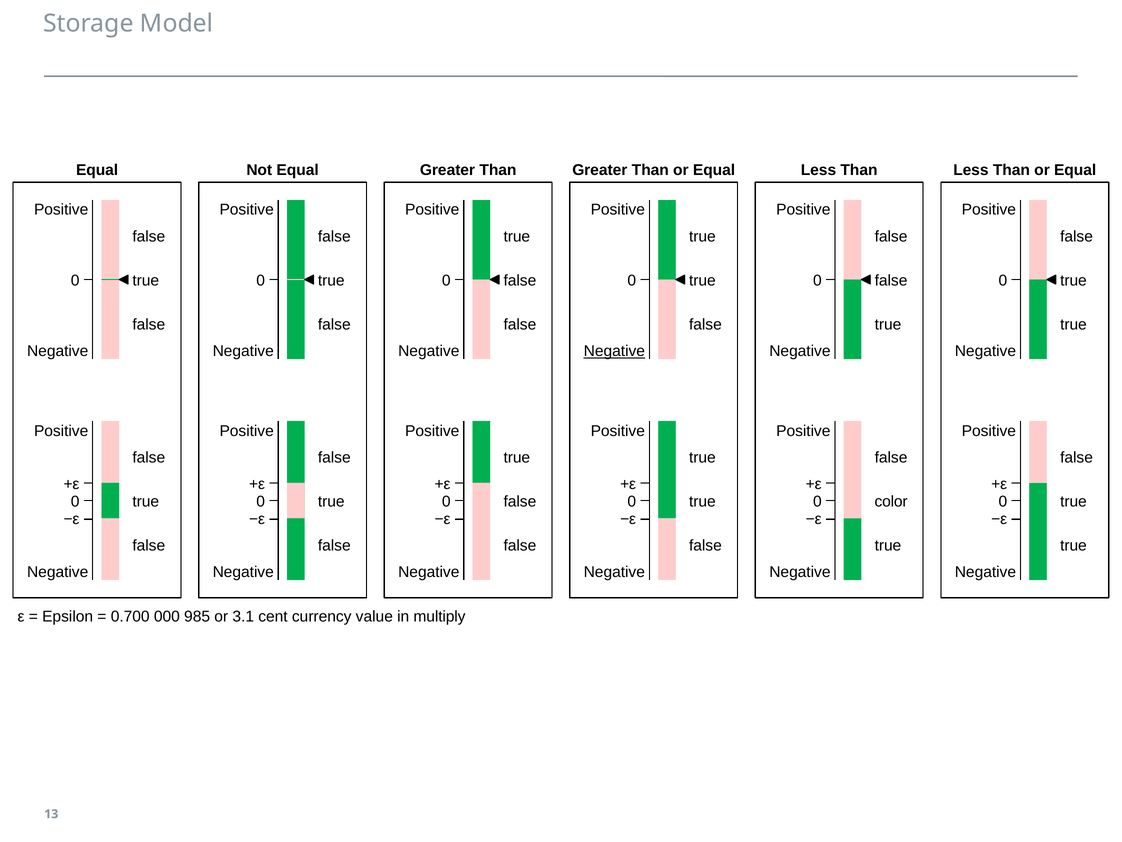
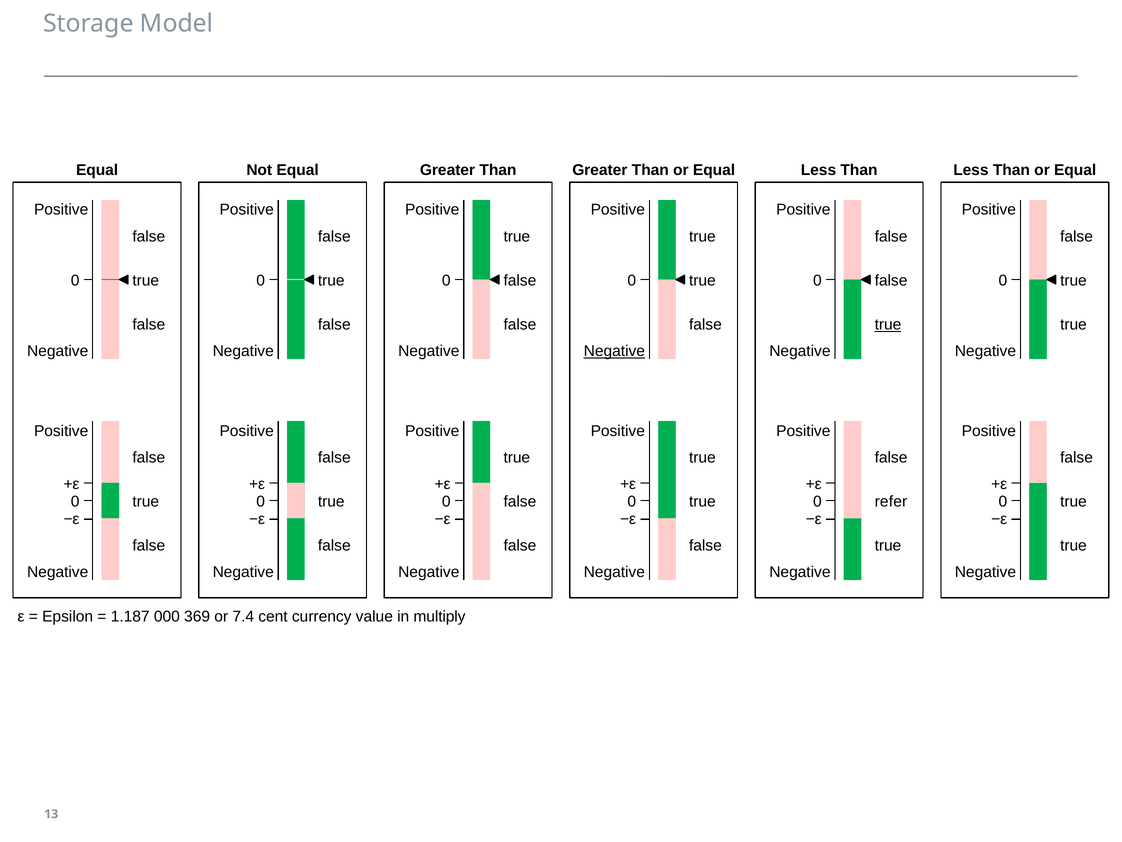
true at (888, 325) underline: none -> present
color: color -> refer
0.700: 0.700 -> 1.187
985: 985 -> 369
3.1: 3.1 -> 7.4
